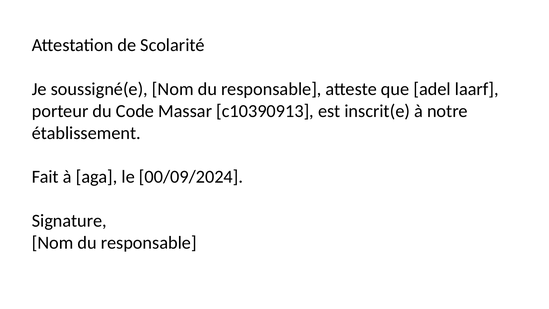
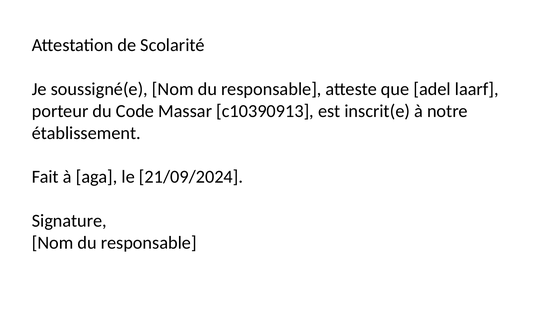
00/09/2024: 00/09/2024 -> 21/09/2024
